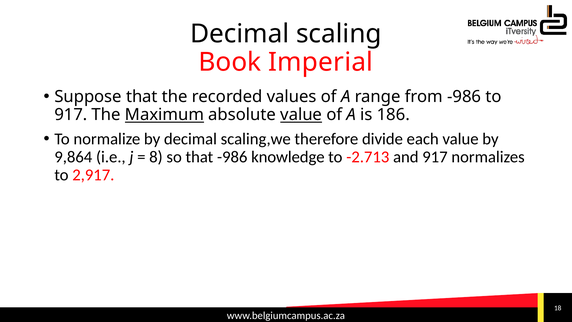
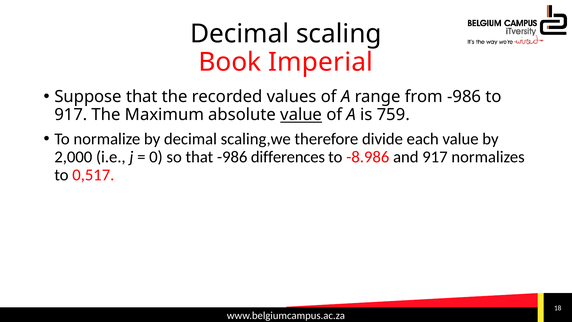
Maximum underline: present -> none
186: 186 -> 759
9,864: 9,864 -> 2,000
8: 8 -> 0
knowledge: knowledge -> differences
-2.713: -2.713 -> -8.986
2,917: 2,917 -> 0,517
